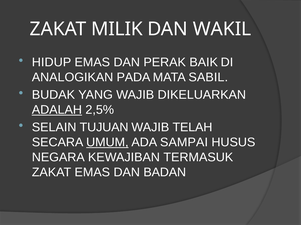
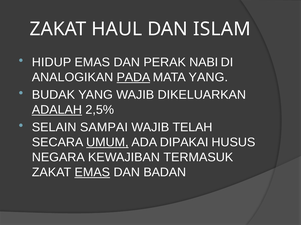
MILIK: MILIK -> HAUL
WAKIL: WAKIL -> ISLAM
BAIK: BAIK -> NABI
PADA underline: none -> present
MATA SABIL: SABIL -> YANG
TUJUAN: TUJUAN -> SAMPAI
SAMPAI: SAMPAI -> DIPAKAI
EMAS at (92, 173) underline: none -> present
